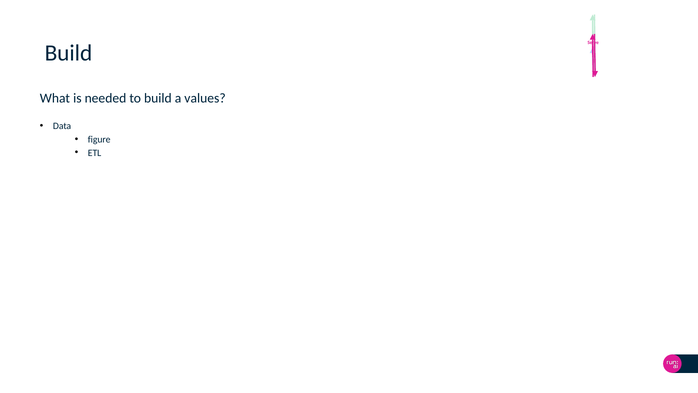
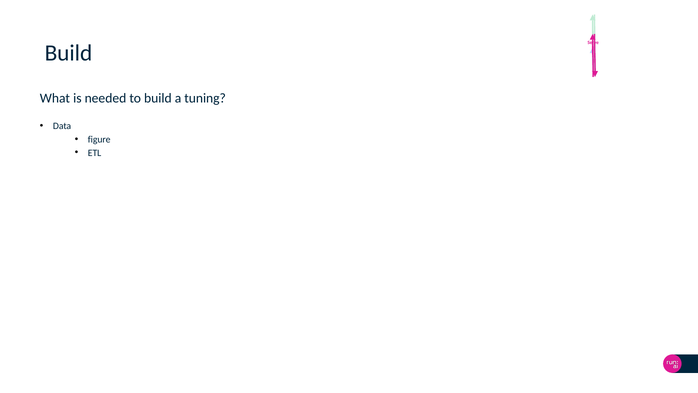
values: values -> tuning
